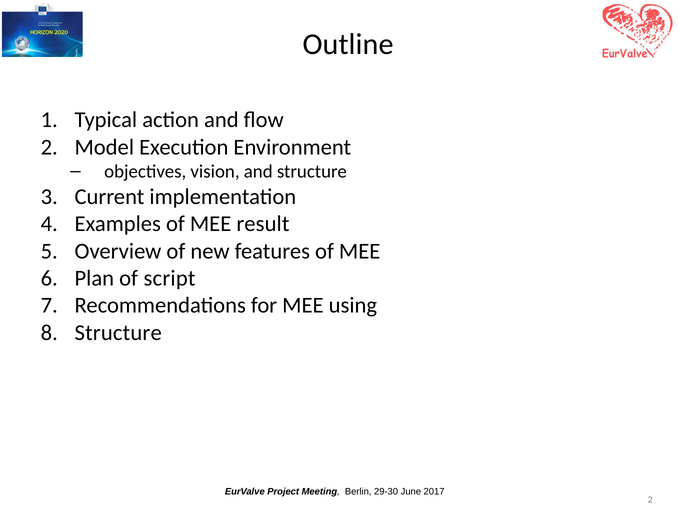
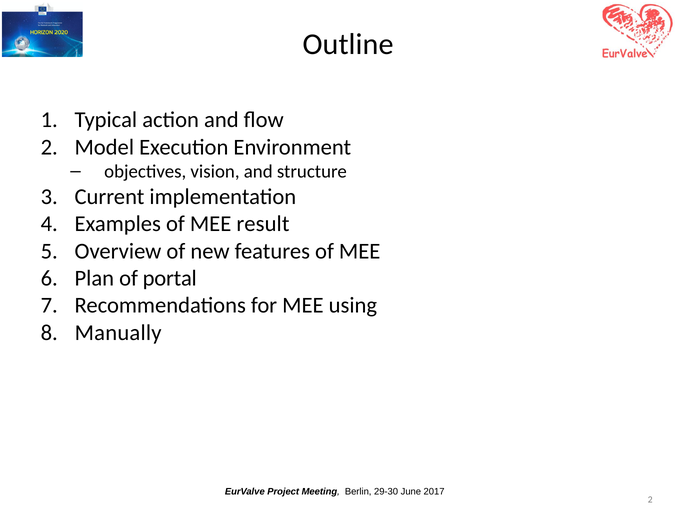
script: script -> portal
Structure at (118, 332): Structure -> Manually
